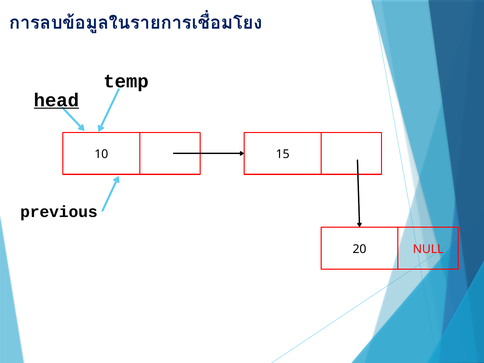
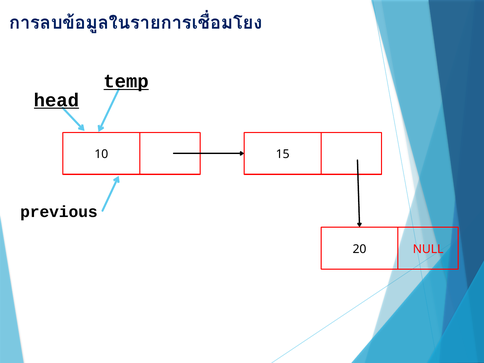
temp underline: none -> present
